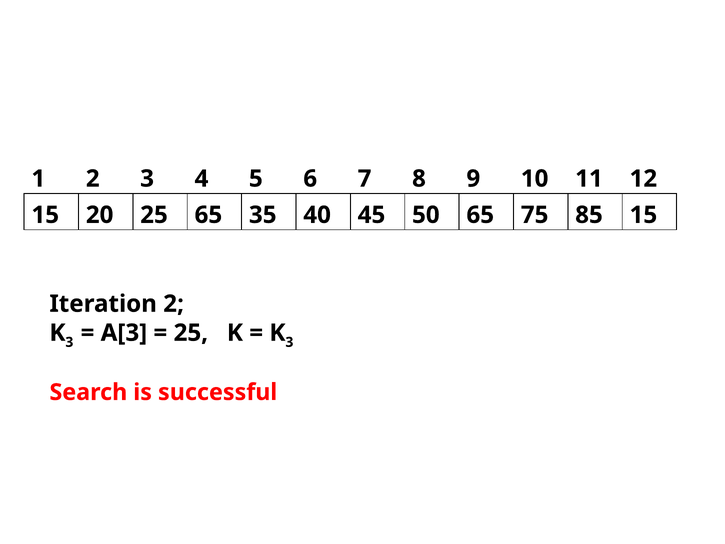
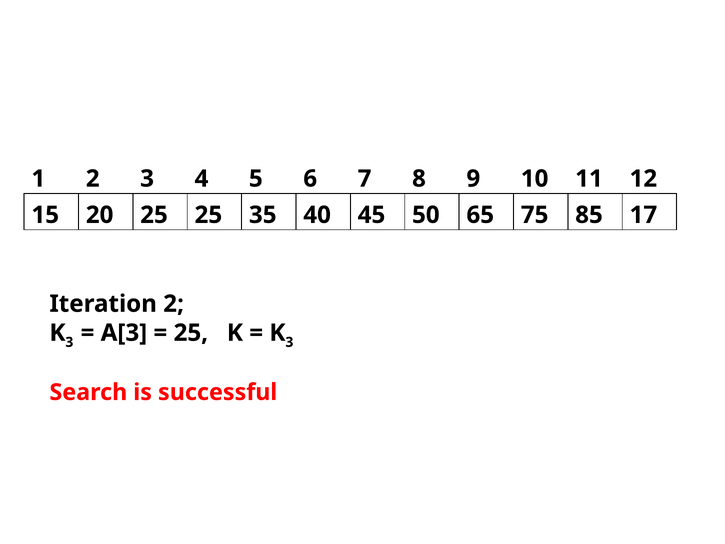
25 65: 65 -> 25
85 15: 15 -> 17
